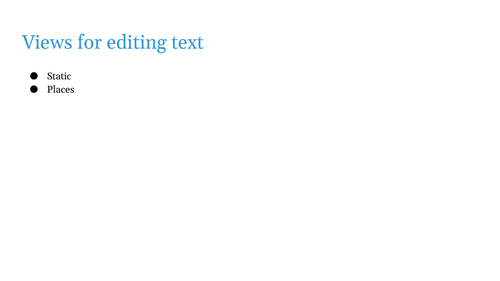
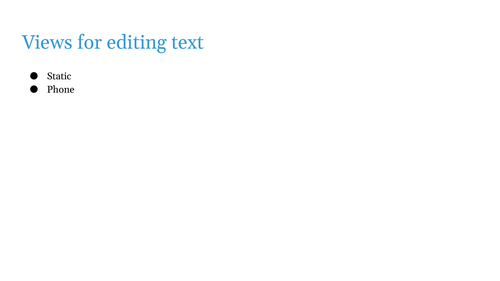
Places: Places -> Phone
